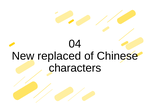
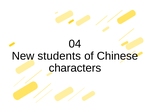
replaced: replaced -> students
